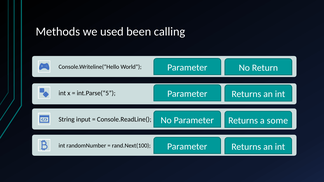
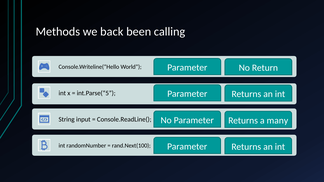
used: used -> back
some: some -> many
